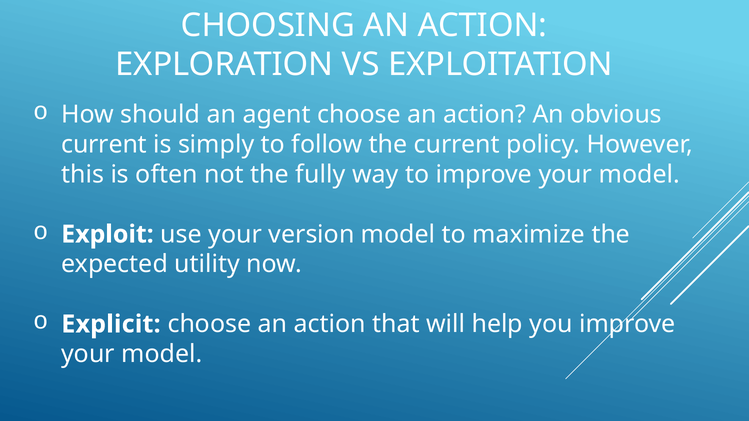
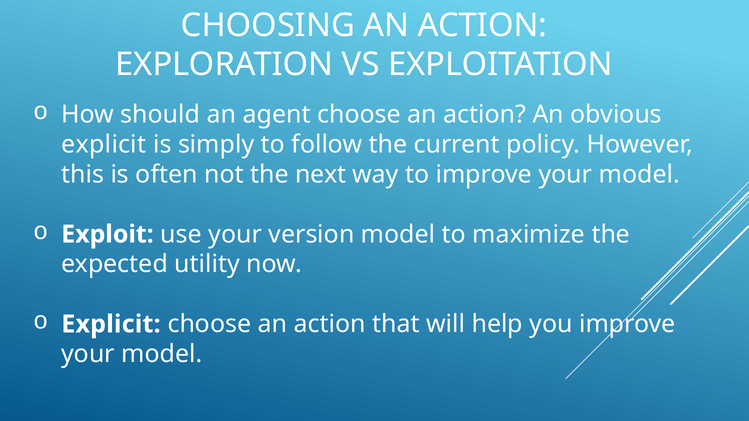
current at (104, 145): current -> explicit
fully: fully -> next
